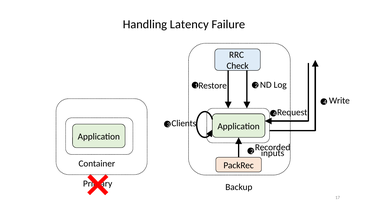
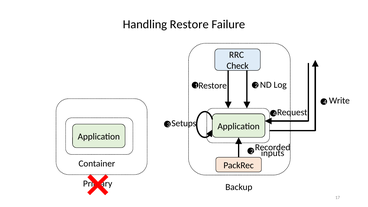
Handling Latency: Latency -> Restore
Clients: Clients -> Setups
